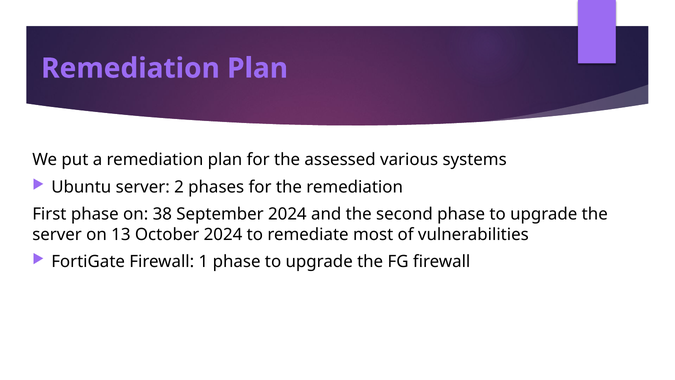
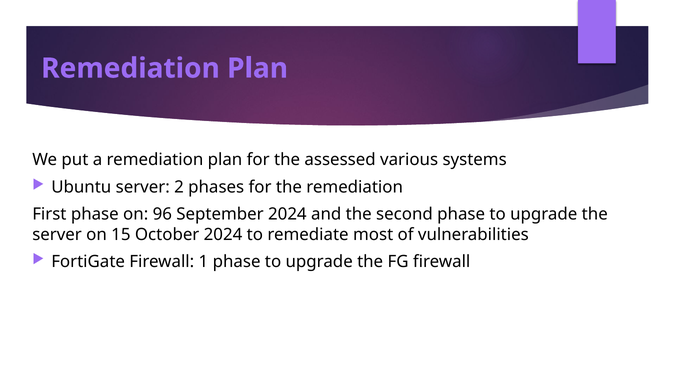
38: 38 -> 96
13: 13 -> 15
